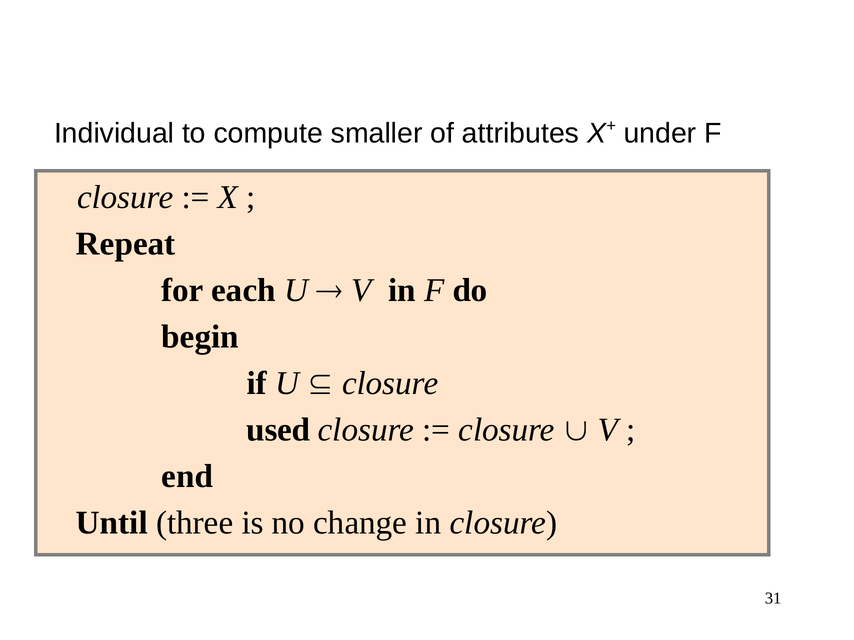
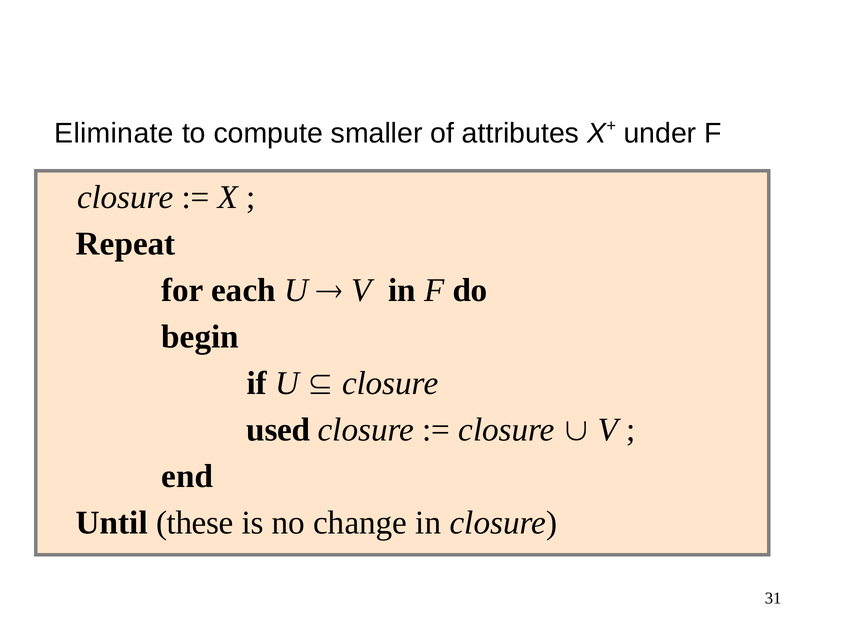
Individual: Individual -> Eliminate
three: three -> these
